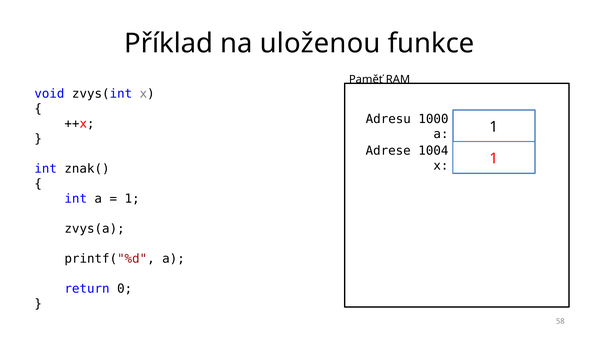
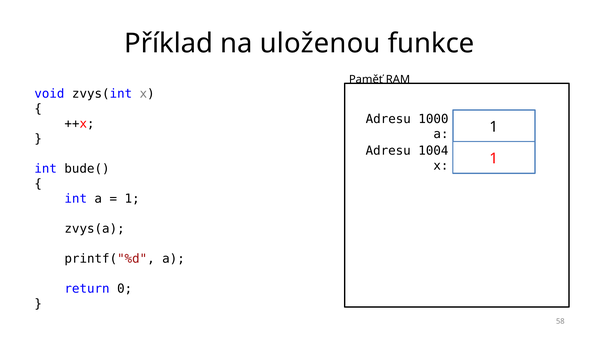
Adrese at (388, 151): Adrese -> Adresu
znak(: znak( -> bude(
